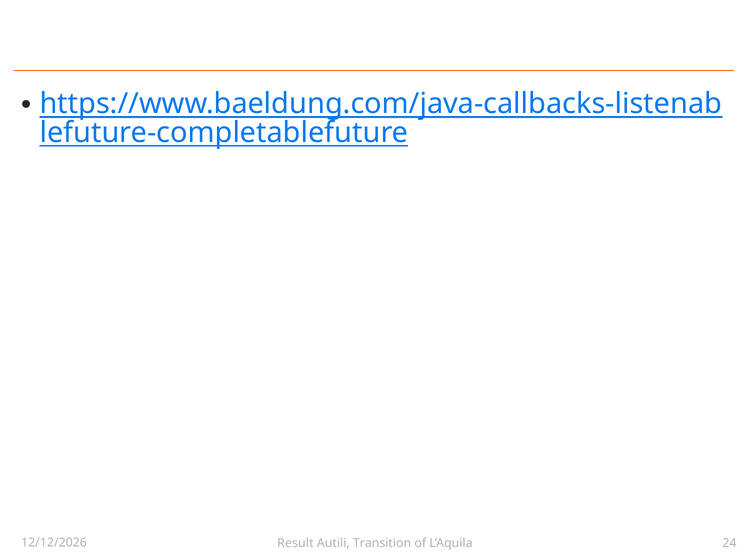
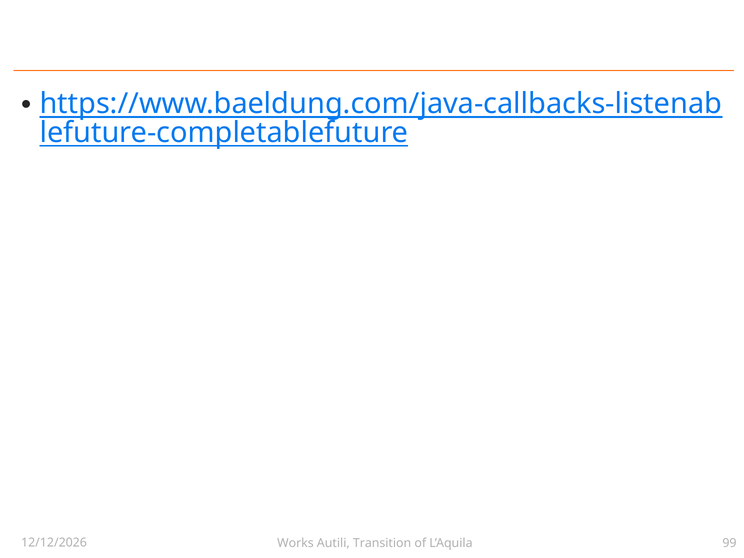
Result: Result -> Works
24: 24 -> 99
